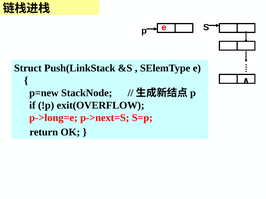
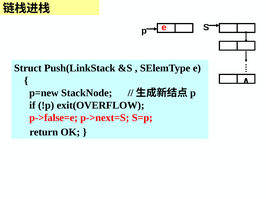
p->long=e: p->long=e -> p->false=e
